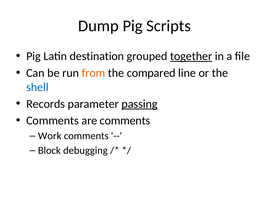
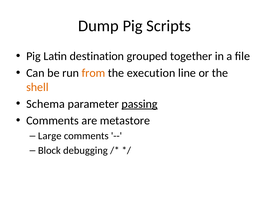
together underline: present -> none
compared: compared -> execution
shell colour: blue -> orange
Records: Records -> Schema
are comments: comments -> metastore
Work: Work -> Large
